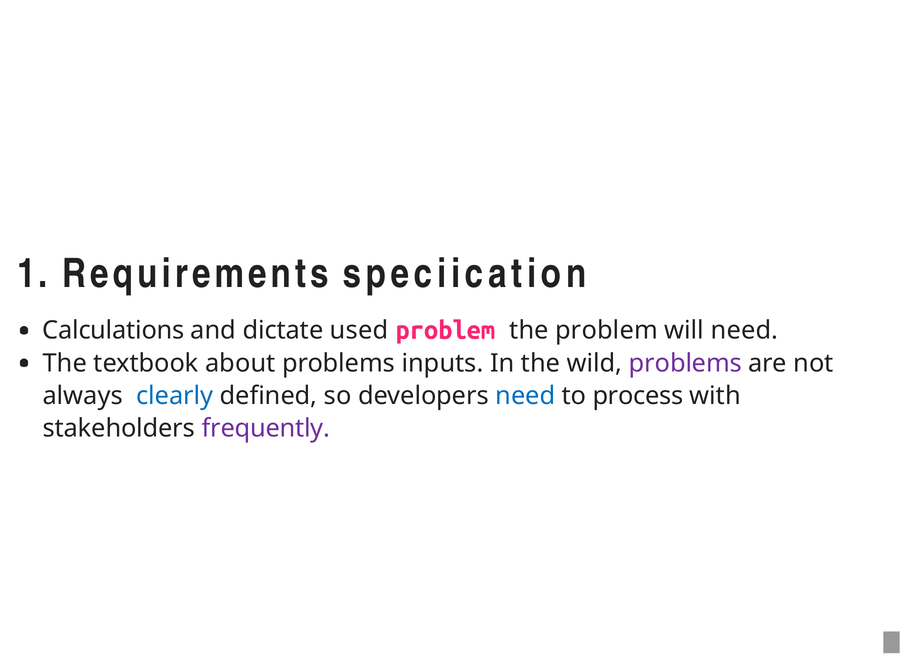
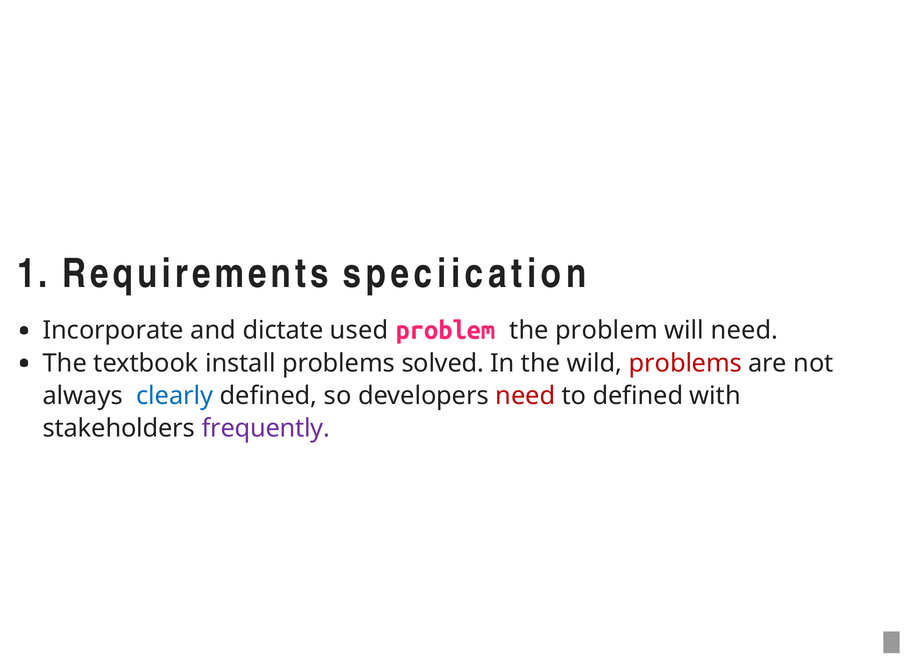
Calculations: Calculations -> Incorporate
about: about -> install
inputs: inputs -> solved
problems at (685, 363) colour: purple -> red
need at (525, 396) colour: blue -> red
to process: process -> defined
